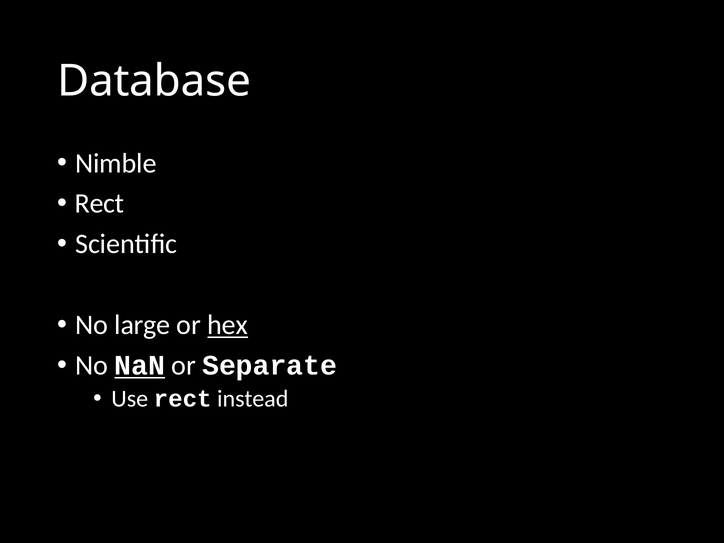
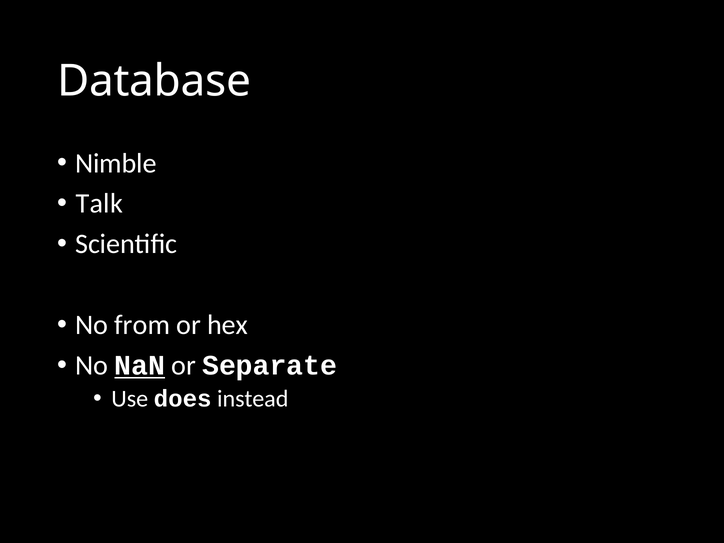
Rect at (100, 204): Rect -> Talk
large: large -> from
hex underline: present -> none
Use rect: rect -> does
